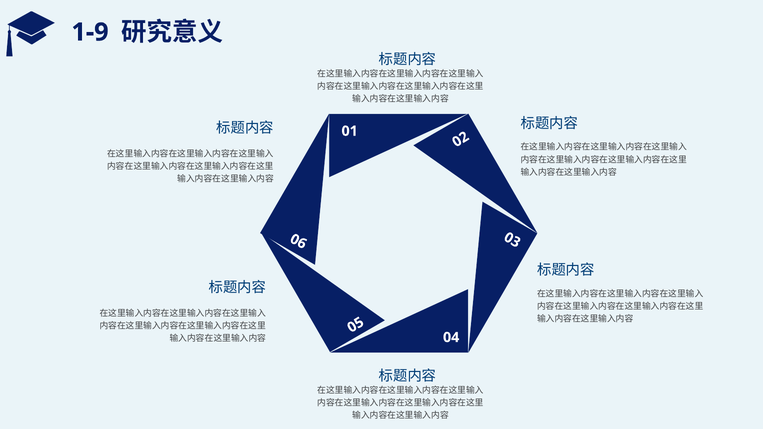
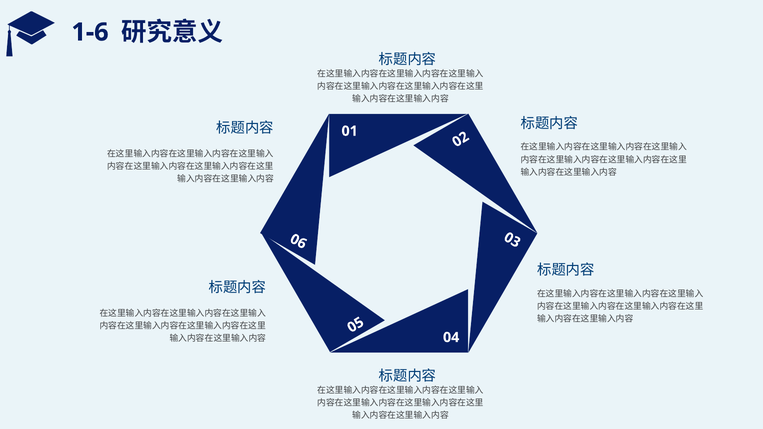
1-9: 1-9 -> 1-6
